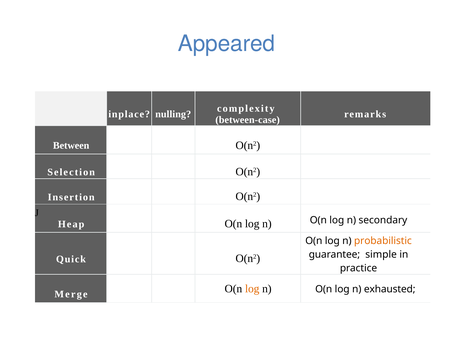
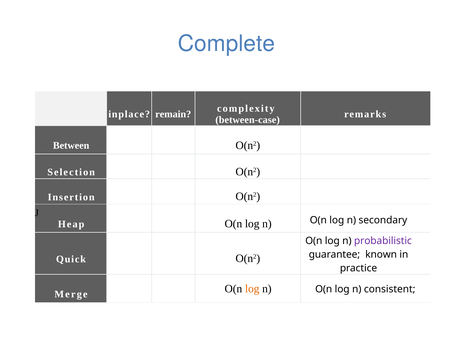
Appeared: Appeared -> Complete
nulling: nulling -> remain
probabilistic colour: orange -> purple
simple: simple -> known
exhausted: exhausted -> consistent
